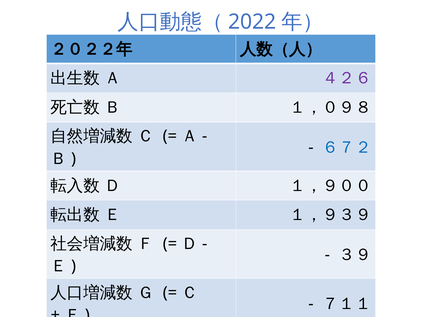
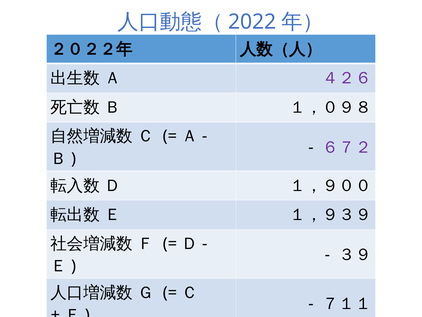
６７２ colour: blue -> purple
